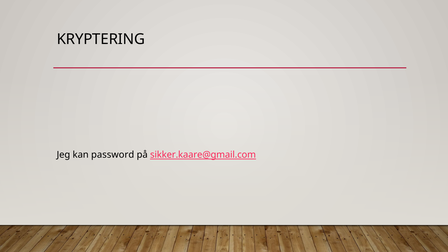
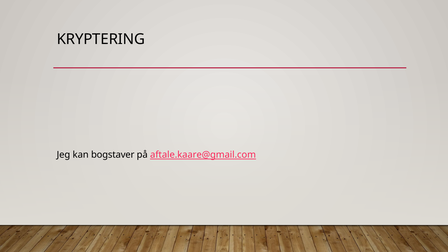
password: password -> bogstaver
sikker.kaare@gmail.com: sikker.kaare@gmail.com -> aftale.kaare@gmail.com
